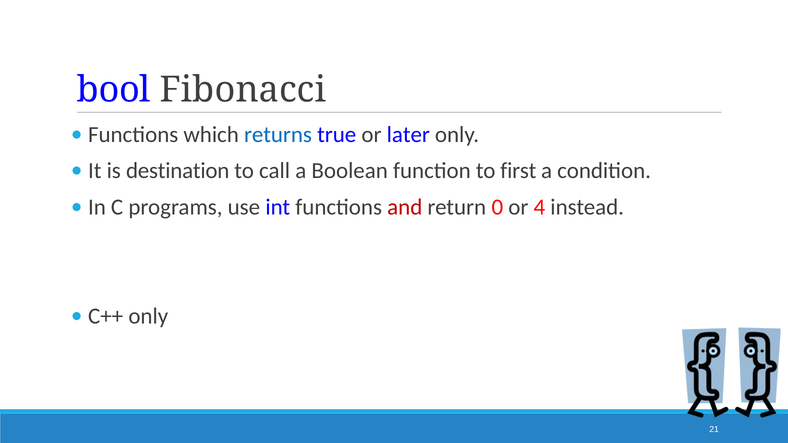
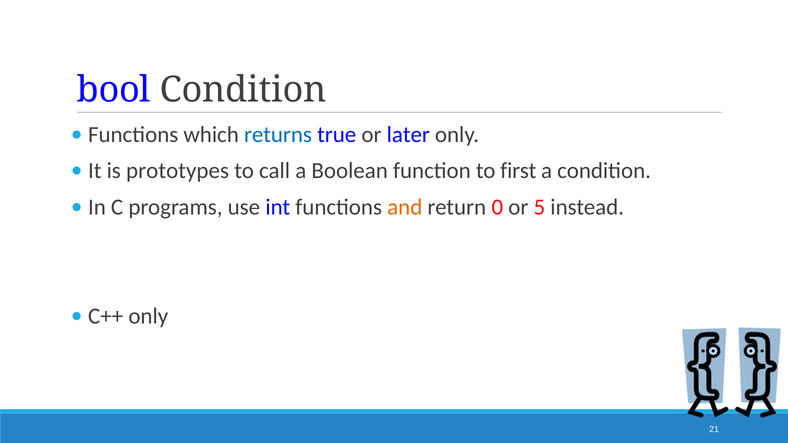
bool Fibonacci: Fibonacci -> Condition
destination: destination -> prototypes
and colour: red -> orange
4: 4 -> 5
